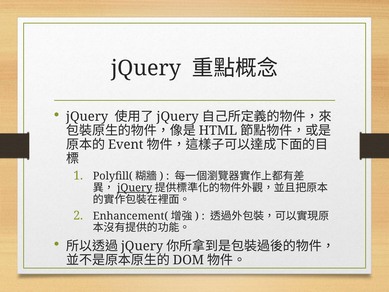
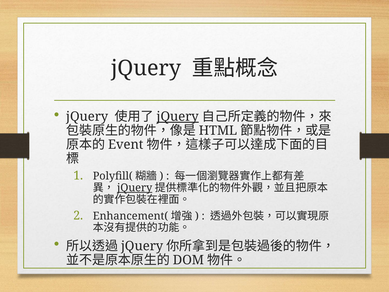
jQuery at (178, 117) underline: none -> present
